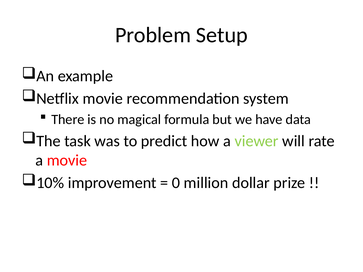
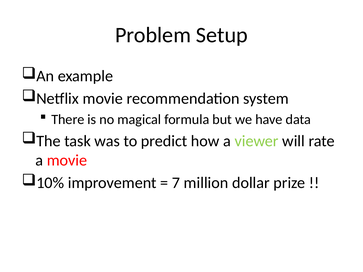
0: 0 -> 7
